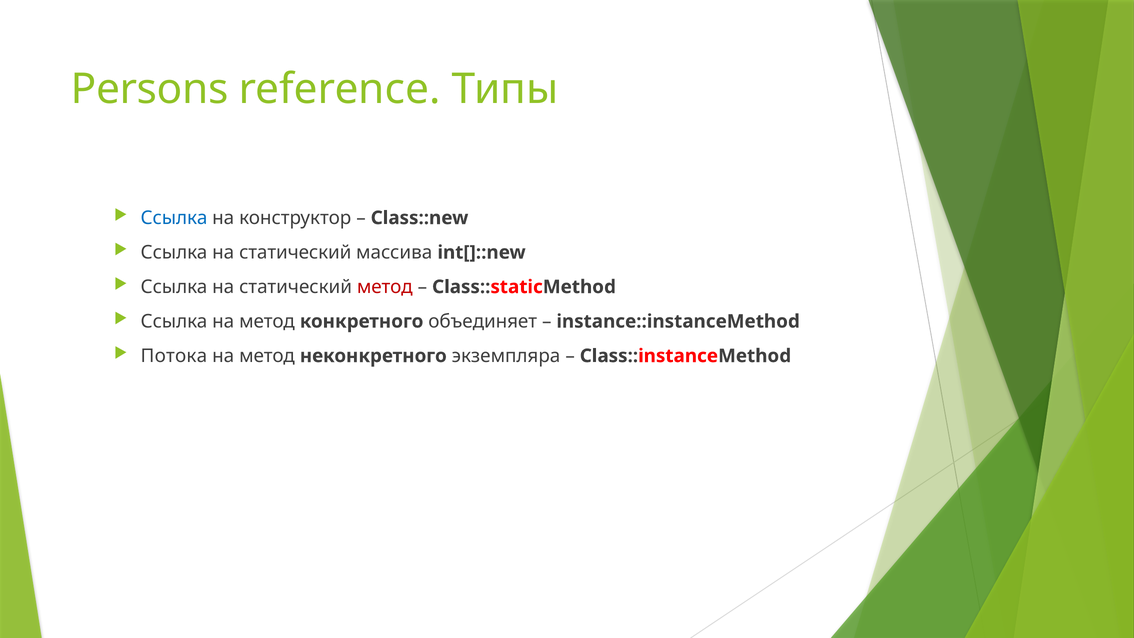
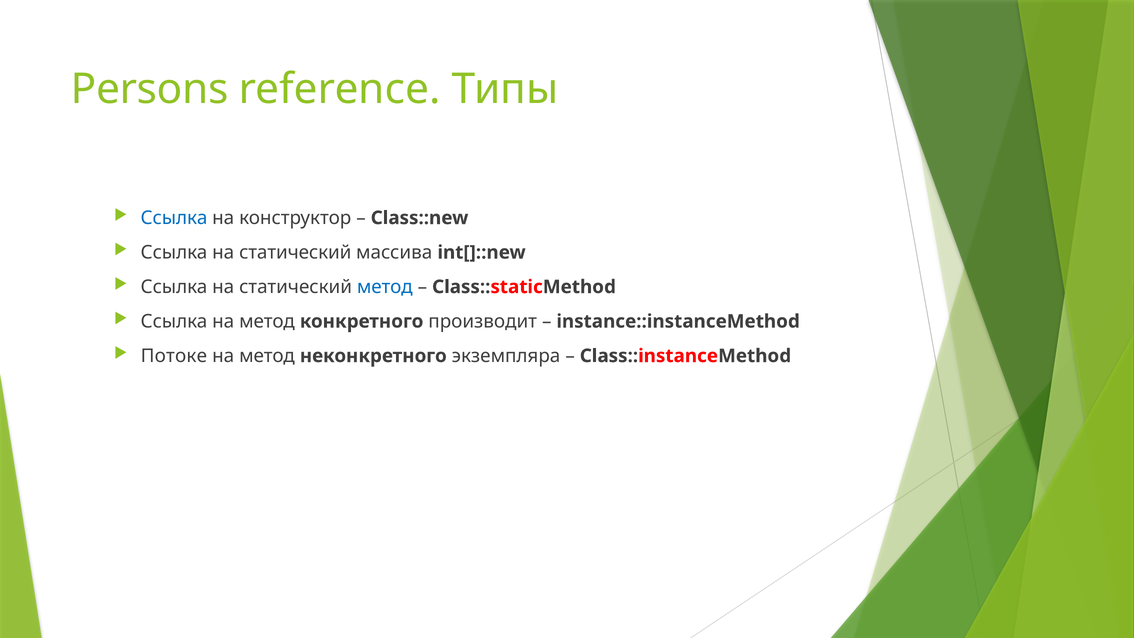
метод at (385, 287) colour: red -> blue
объединяет: объединяет -> производит
Потока: Потока -> Потоке
